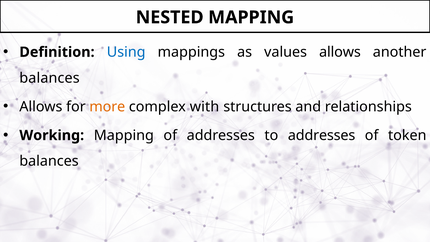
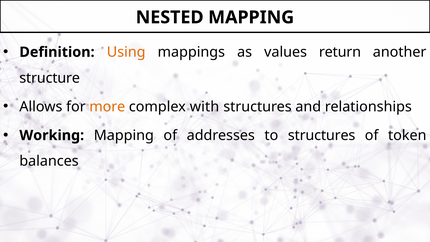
Using colour: blue -> orange
values allows: allows -> return
balances at (50, 78): balances -> structure
to addresses: addresses -> structures
